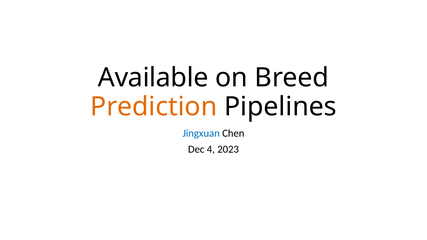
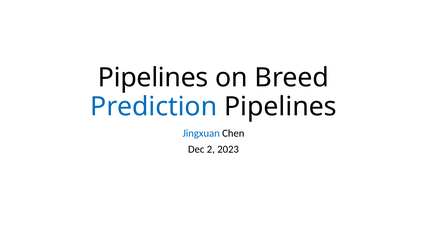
Available at (153, 78): Available -> Pipelines
Prediction colour: orange -> blue
4: 4 -> 2
